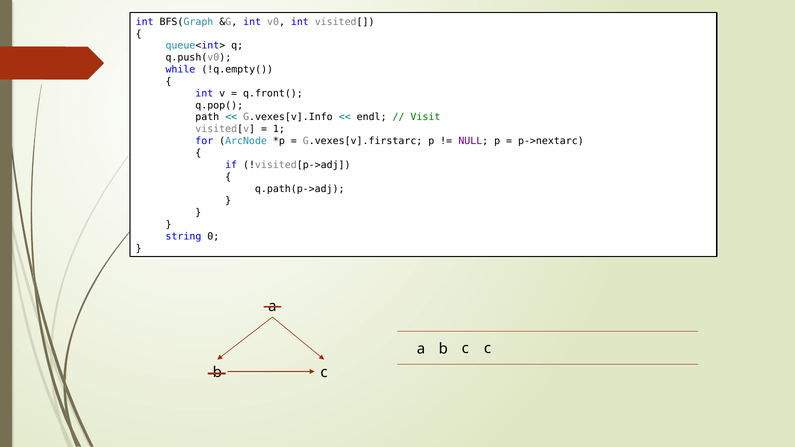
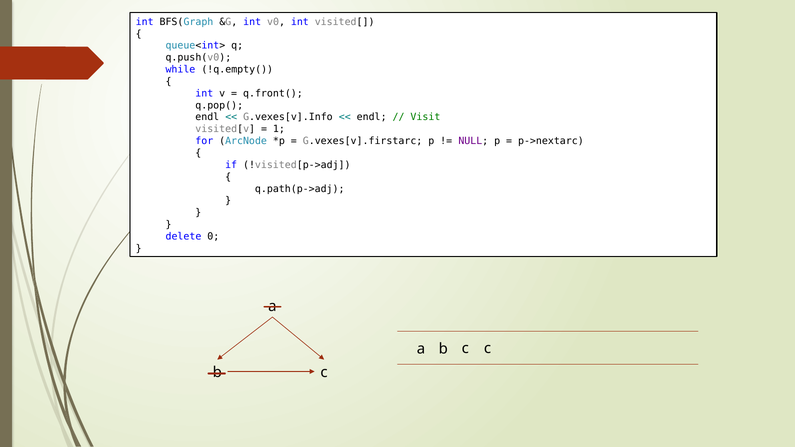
path at (207, 117): path -> endl
string: string -> delete
